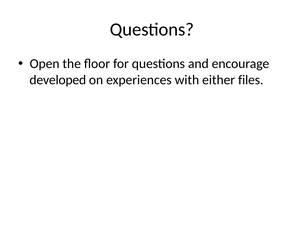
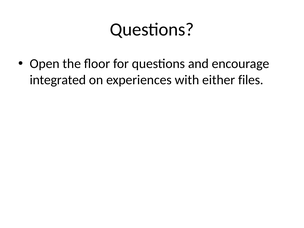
developed: developed -> integrated
